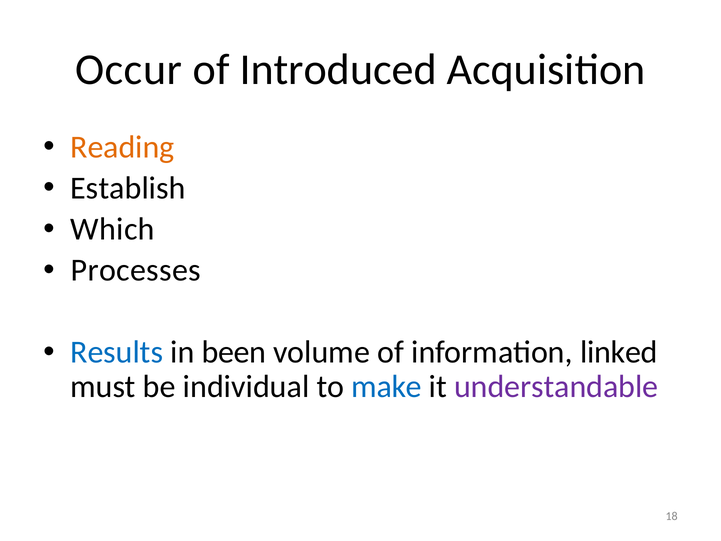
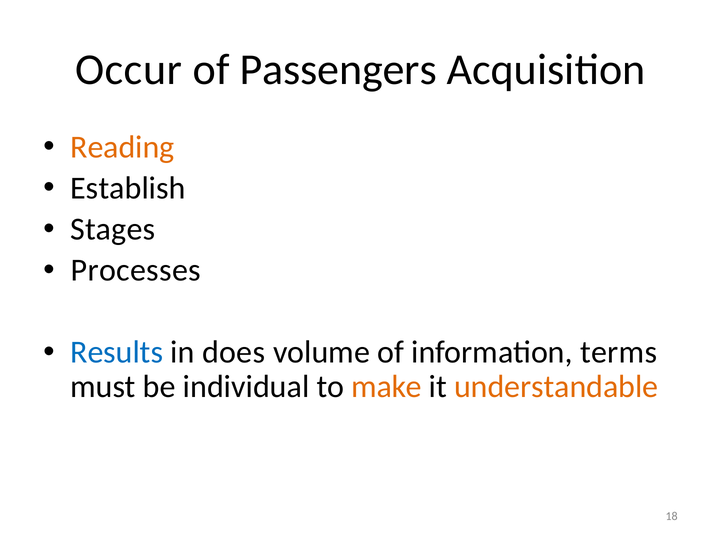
Introduced: Introduced -> Passengers
Which: Which -> Stages
been: been -> does
linked: linked -> terms
make colour: blue -> orange
understandable colour: purple -> orange
